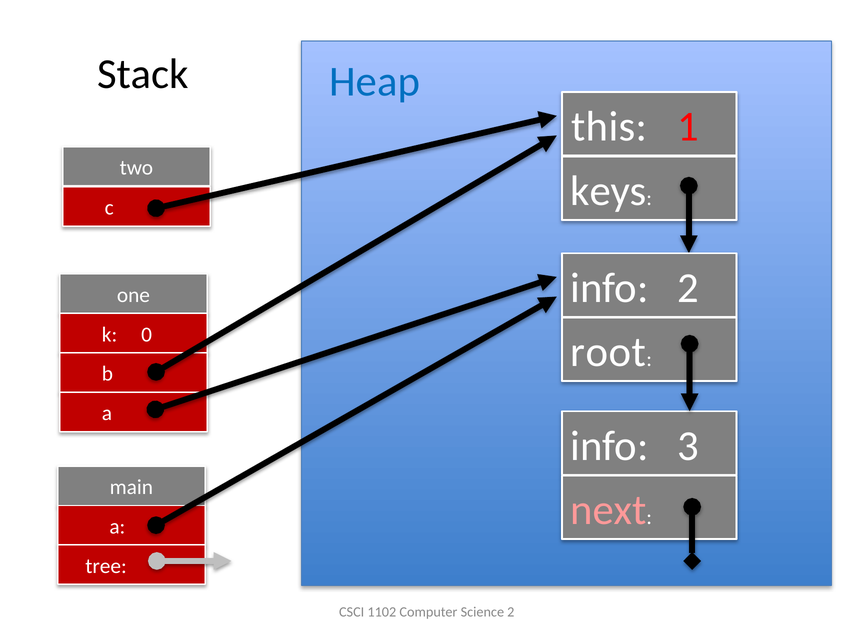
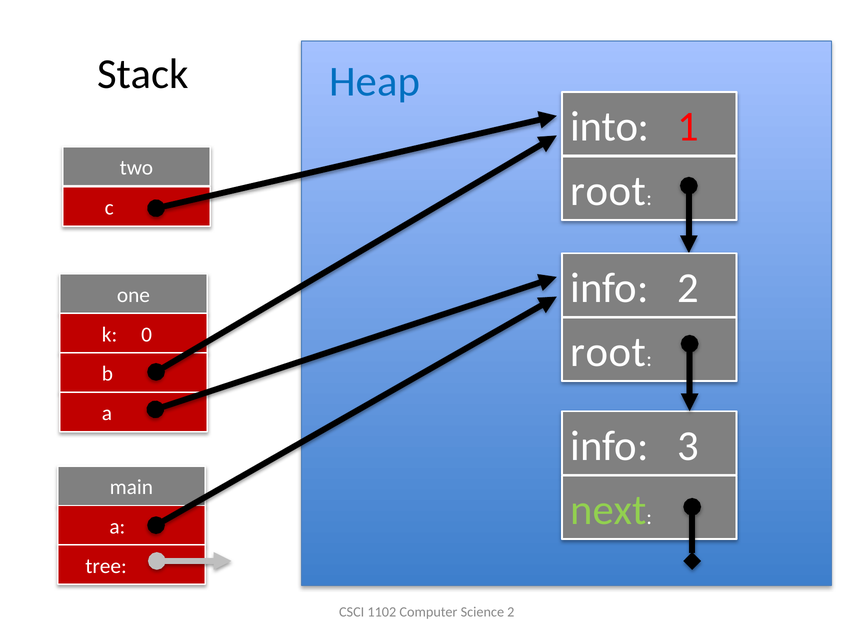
this: this -> into
keys at (608, 191): keys -> root
next colour: pink -> light green
